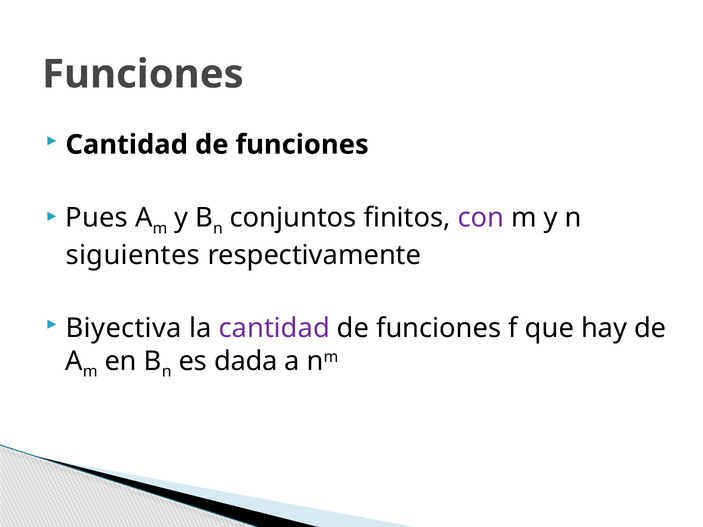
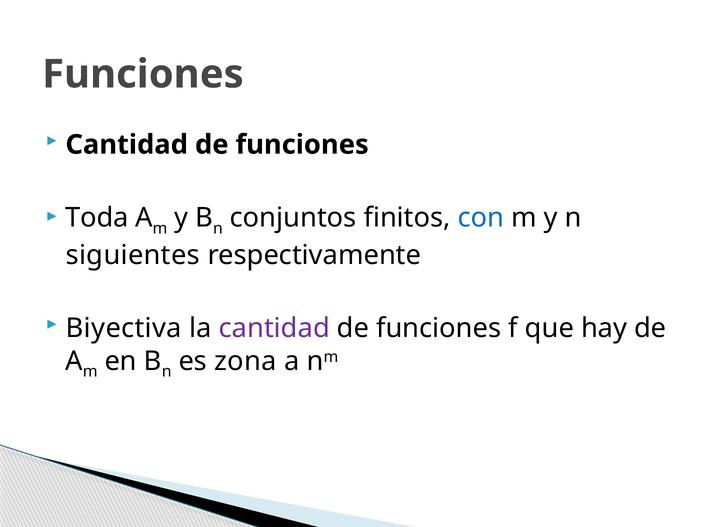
Pues: Pues -> Toda
con colour: purple -> blue
dada: dada -> zona
